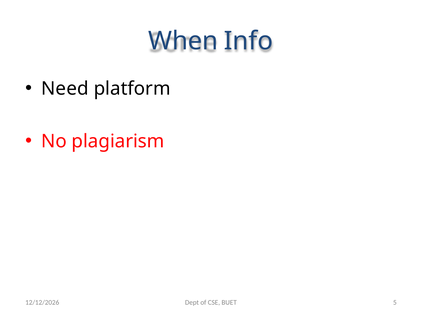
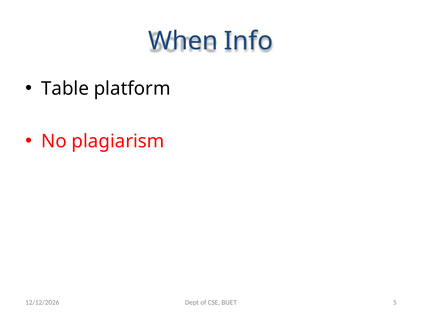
Need: Need -> Table
